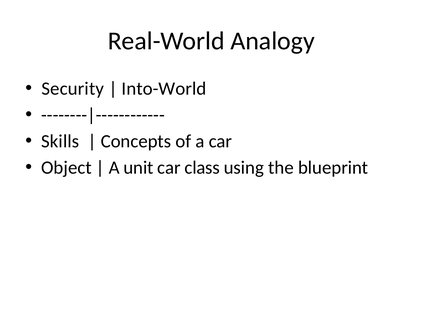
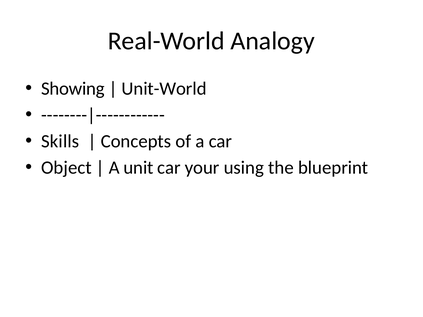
Security: Security -> Showing
Into-World: Into-World -> Unit-World
class: class -> your
